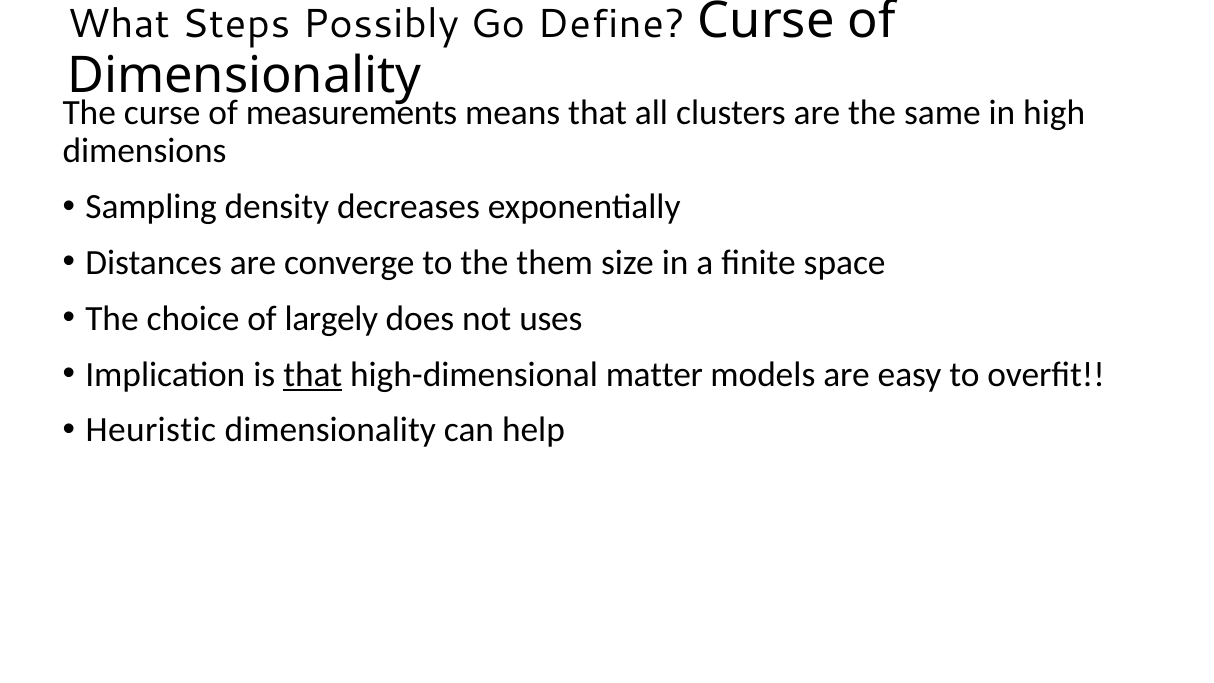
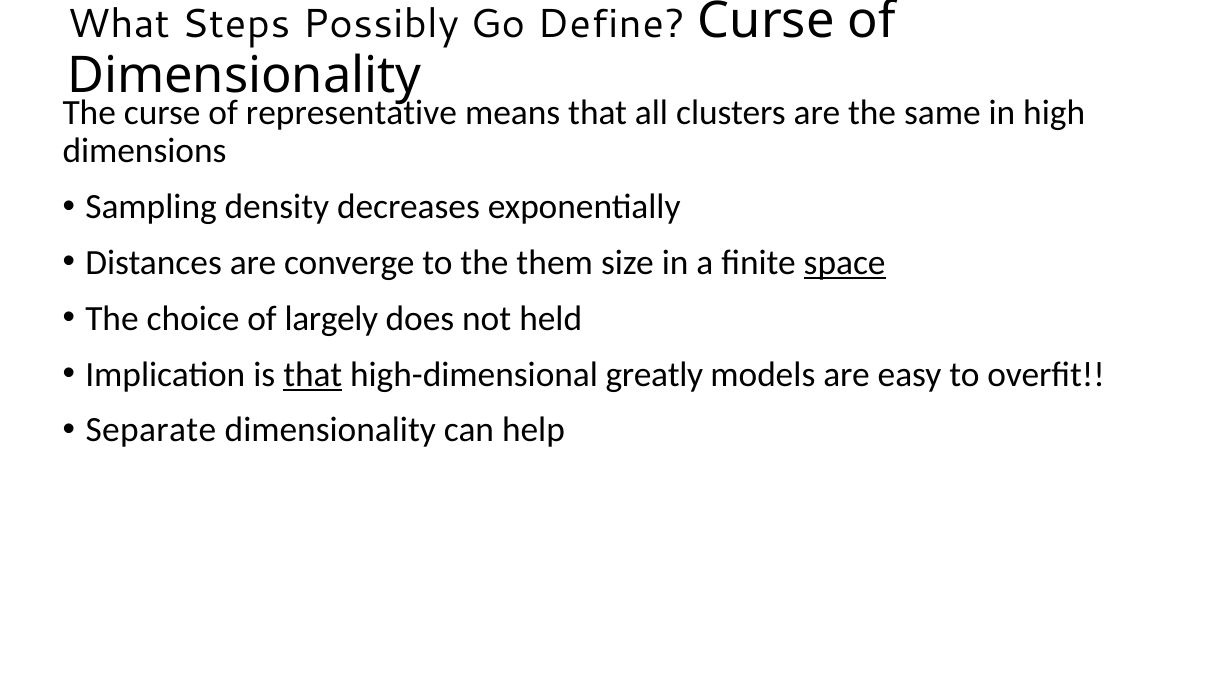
measurements: measurements -> representative
space underline: none -> present
uses: uses -> held
matter: matter -> greatly
Heuristic: Heuristic -> Separate
